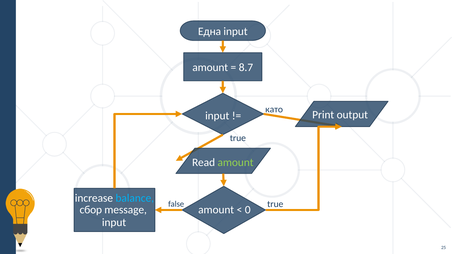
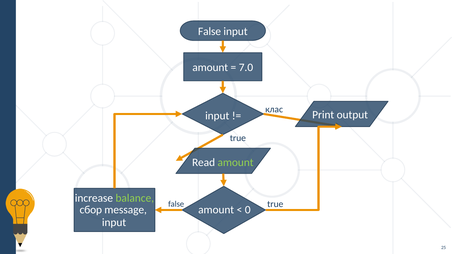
Една at (210, 32): Една -> False
8.7: 8.7 -> 7.0
като: като -> клас
balance colour: light blue -> light green
